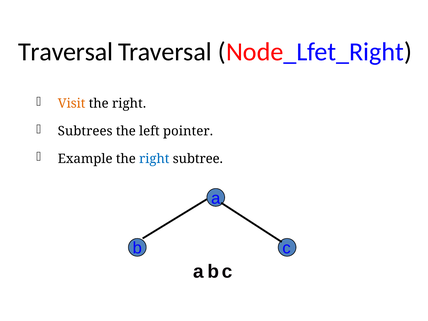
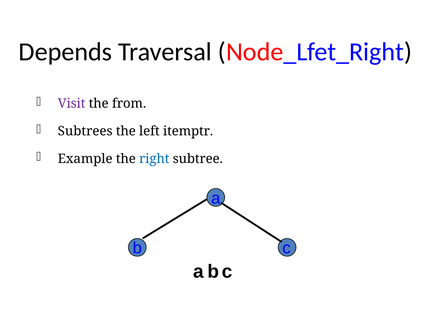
Traversal at (66, 52): Traversal -> Depends
Visit colour: orange -> purple
right at (129, 104): right -> from
pointer: pointer -> itemptr
